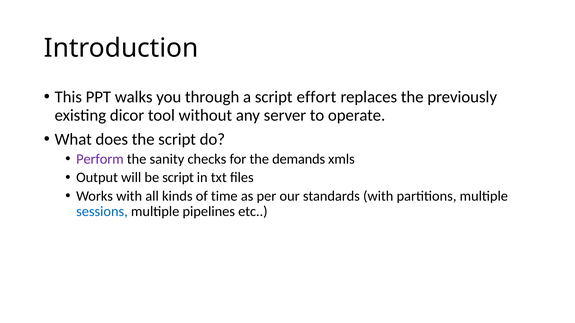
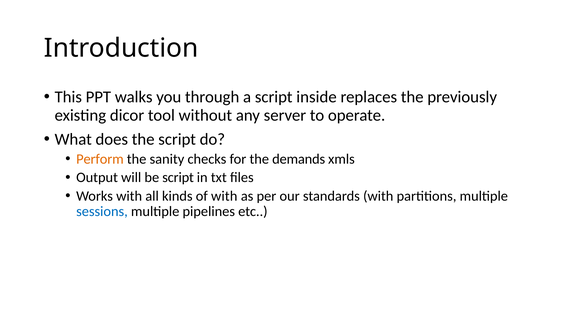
effort: effort -> inside
Perform colour: purple -> orange
of time: time -> with
